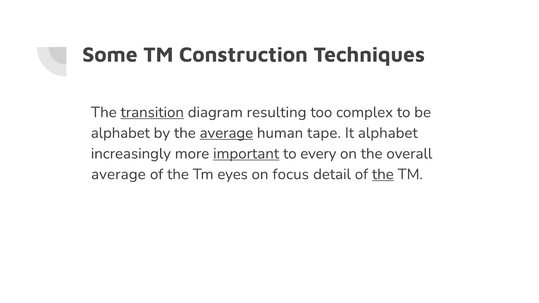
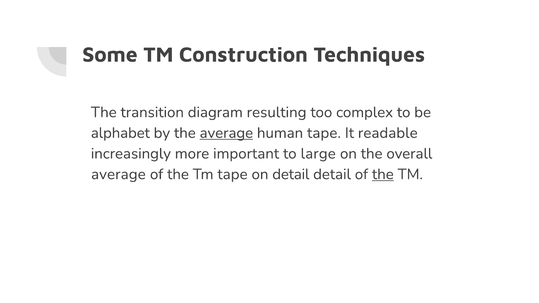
transition underline: present -> none
It alphabet: alphabet -> readable
important underline: present -> none
every: every -> large
Tm eyes: eyes -> tape
on focus: focus -> detail
